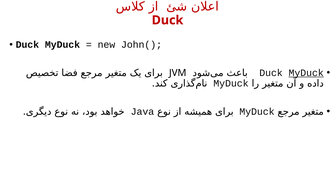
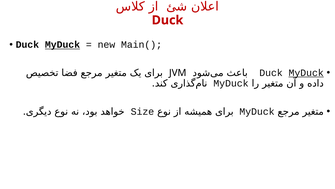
MyDuck at (63, 45) underline: none -> present
John(: John( -> Main(
Java: Java -> Size
